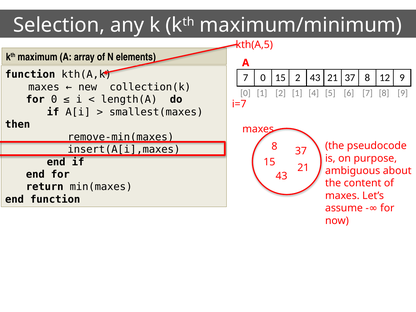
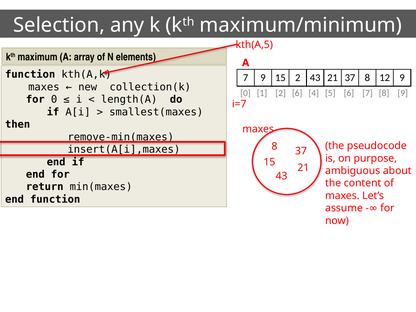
7 0: 0 -> 9
2 1: 1 -> 6
